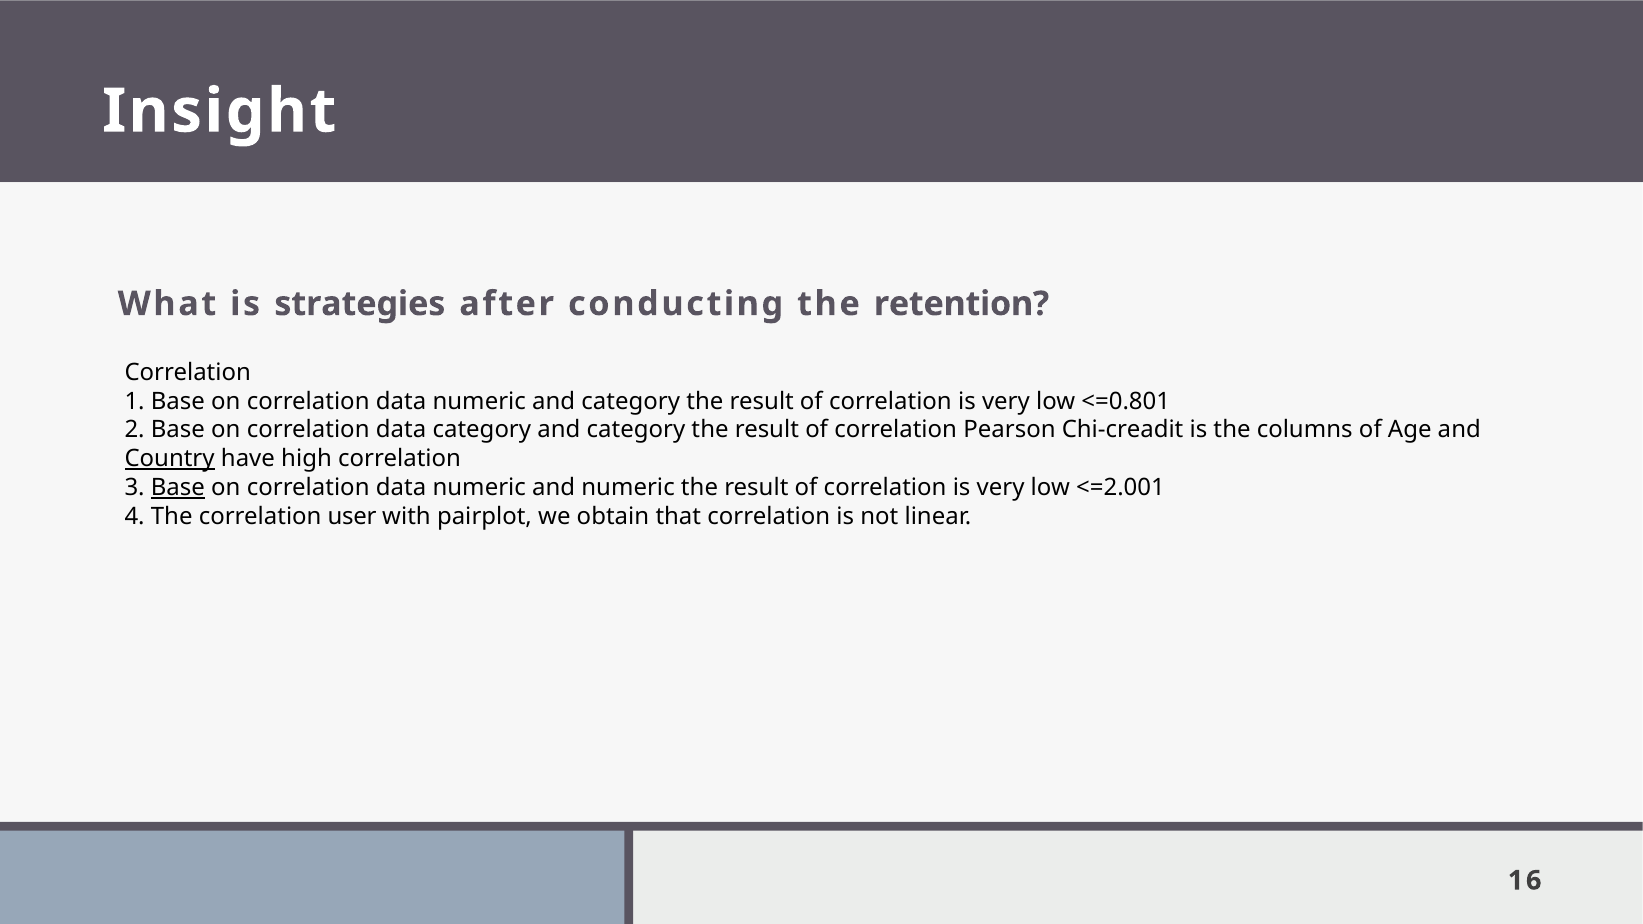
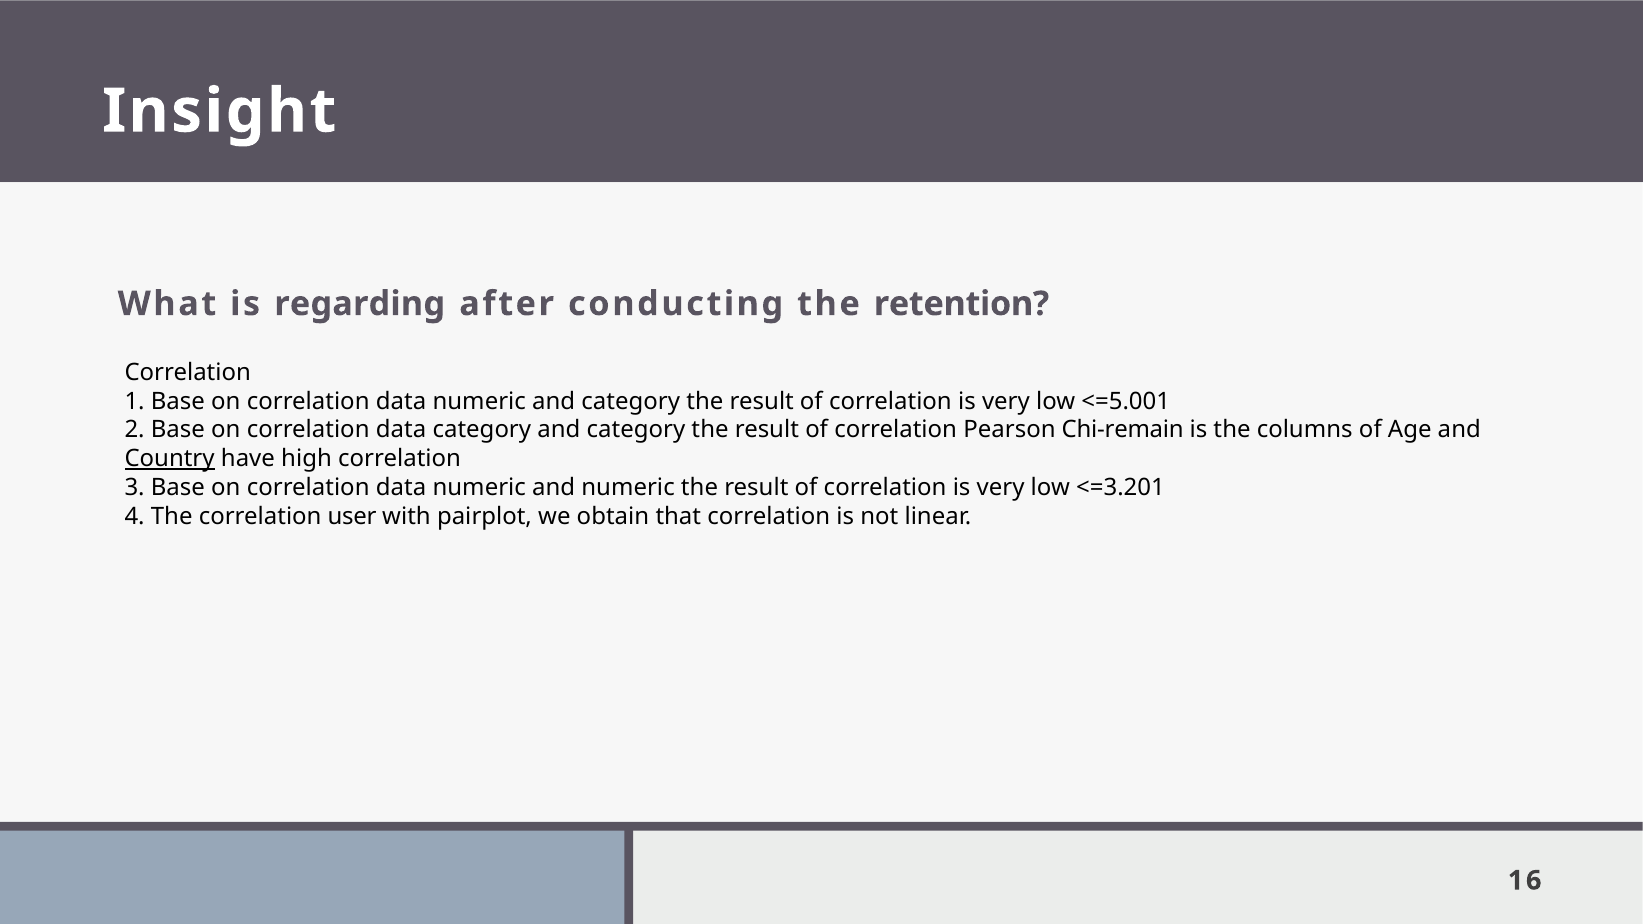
strategies: strategies -> regarding
<=0.801: <=0.801 -> <=5.001
Chi-creadit: Chi-creadit -> Chi-remain
Base at (178, 488) underline: present -> none
<=2.001: <=2.001 -> <=3.201
